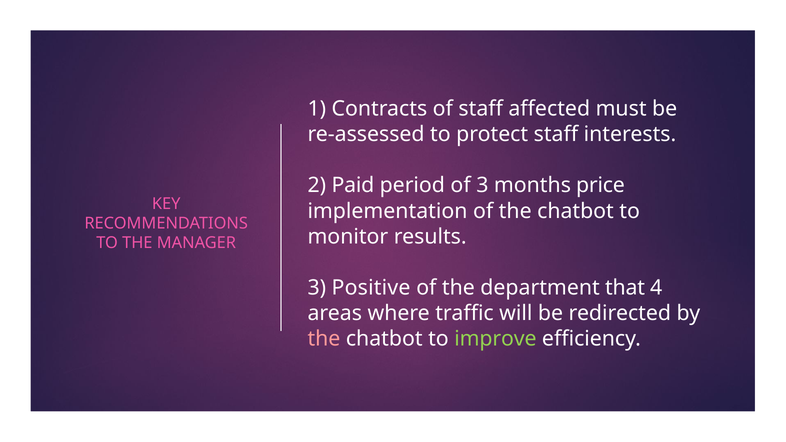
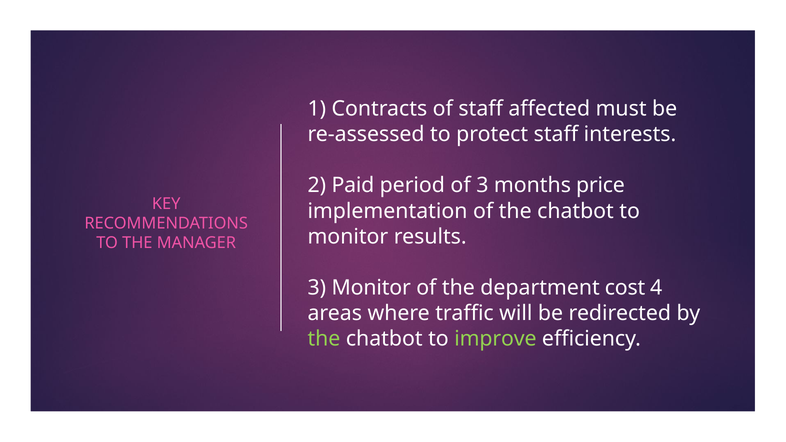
3 Positive: Positive -> Monitor
that: that -> cost
the at (324, 339) colour: pink -> light green
